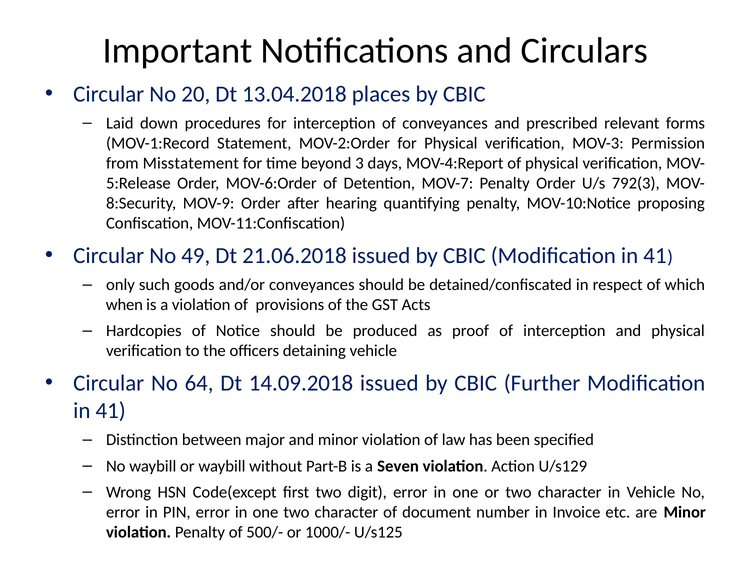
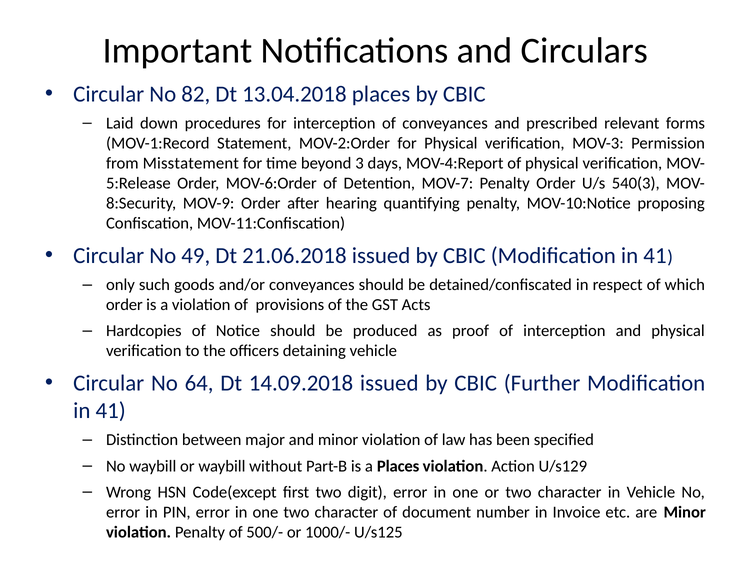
20: 20 -> 82
792(3: 792(3 -> 540(3
when at (124, 305): when -> order
a Seven: Seven -> Places
